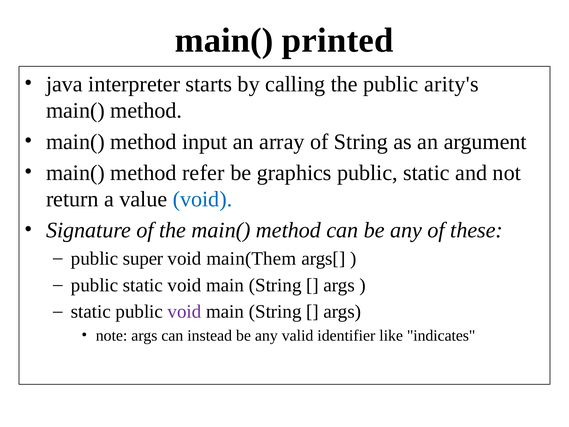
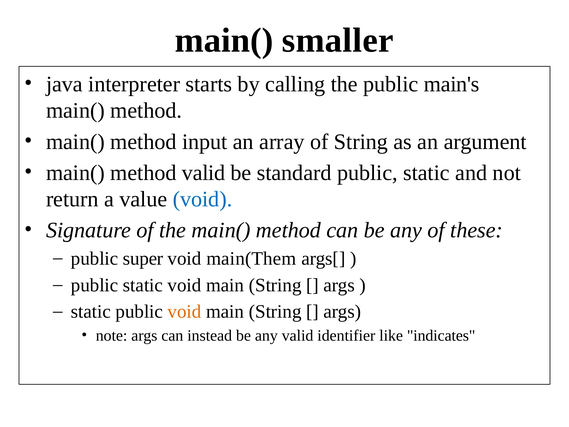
printed: printed -> smaller
arity's: arity's -> main's
method refer: refer -> valid
graphics: graphics -> standard
void at (185, 312) colour: purple -> orange
